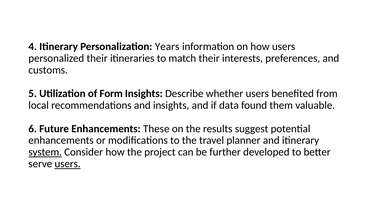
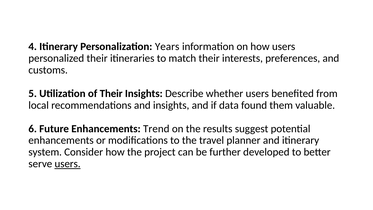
of Form: Form -> Their
These: These -> Trend
system underline: present -> none
